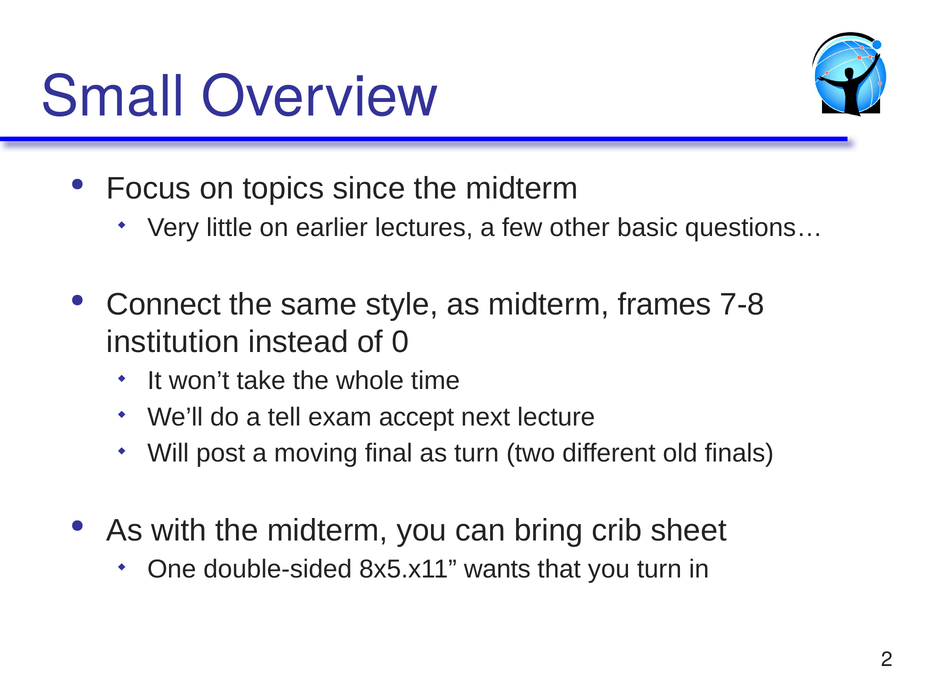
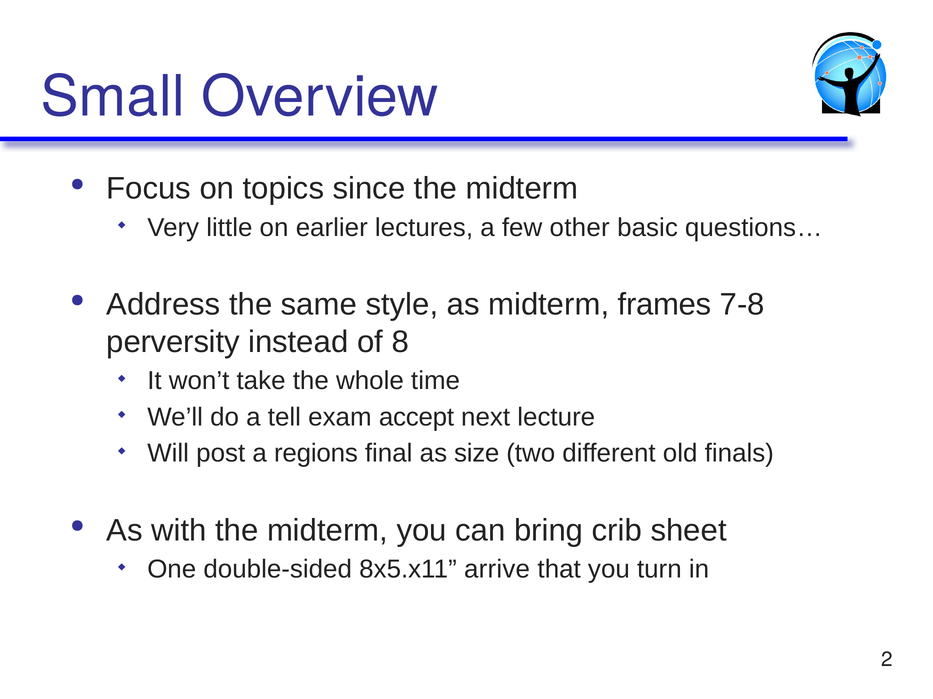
Connect: Connect -> Address
institution: institution -> perversity
0: 0 -> 8
moving: moving -> regions
as turn: turn -> size
wants: wants -> arrive
